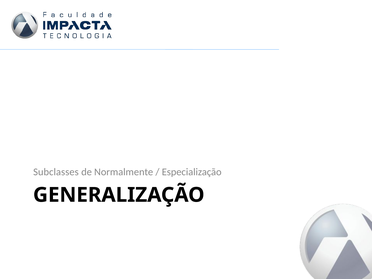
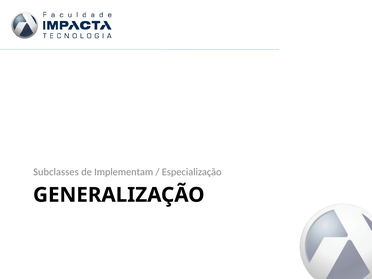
Normalmente: Normalmente -> Implementam
